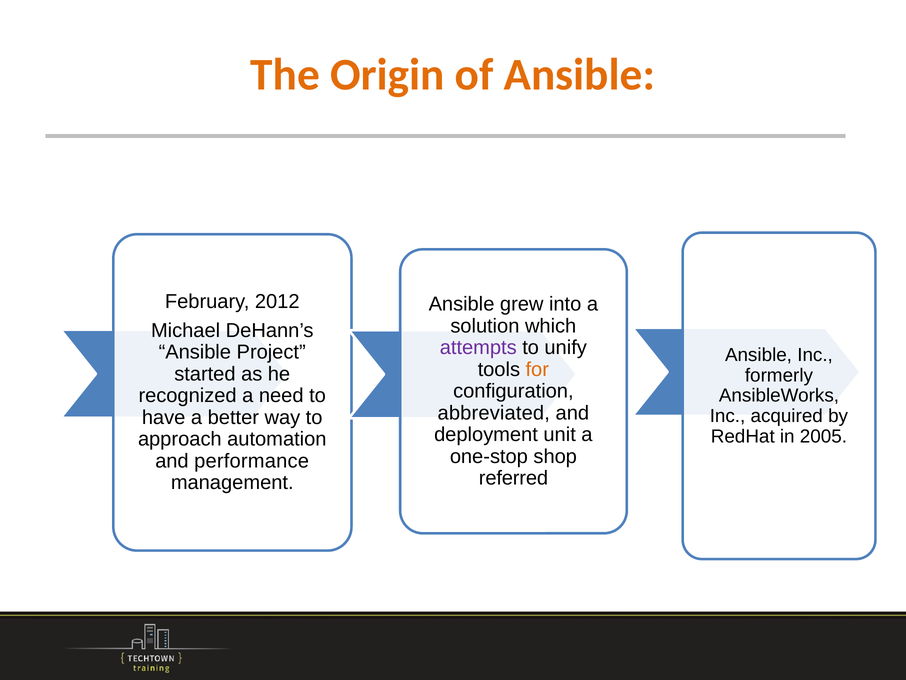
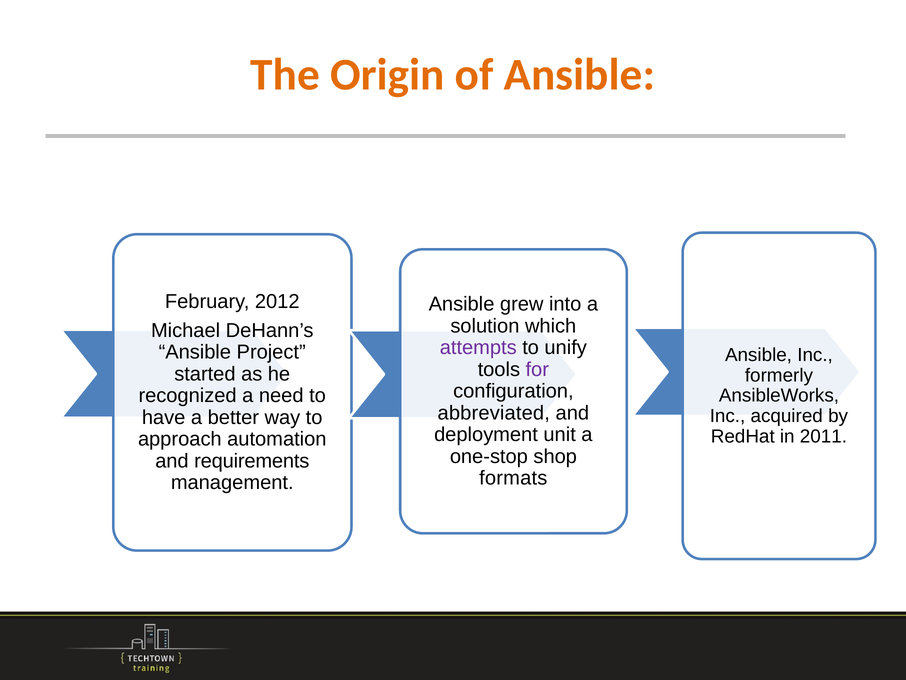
for colour: orange -> purple
2005: 2005 -> 2011
performance: performance -> requirements
referred: referred -> formats
